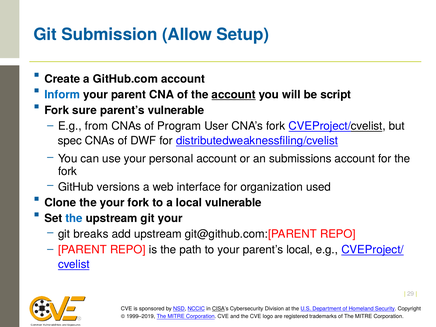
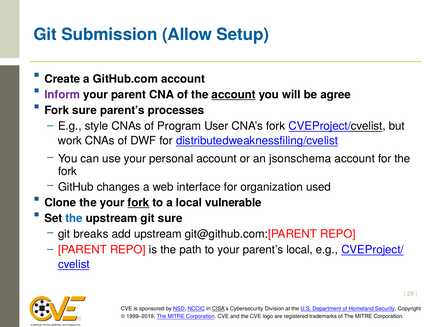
Inform colour: blue -> purple
script: script -> agree
parent’s vulnerable: vulnerable -> processes
from: from -> style
spec: spec -> work
submissions: submissions -> jsonschema
versions: versions -> changes
fork at (138, 203) underline: none -> present
git your: your -> sure
